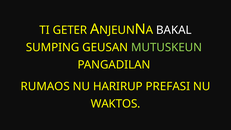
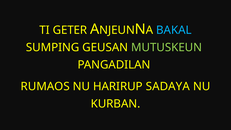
BAKAL colour: white -> light blue
PREFASI: PREFASI -> SADAYA
WAKTOS: WAKTOS -> KURBAN
